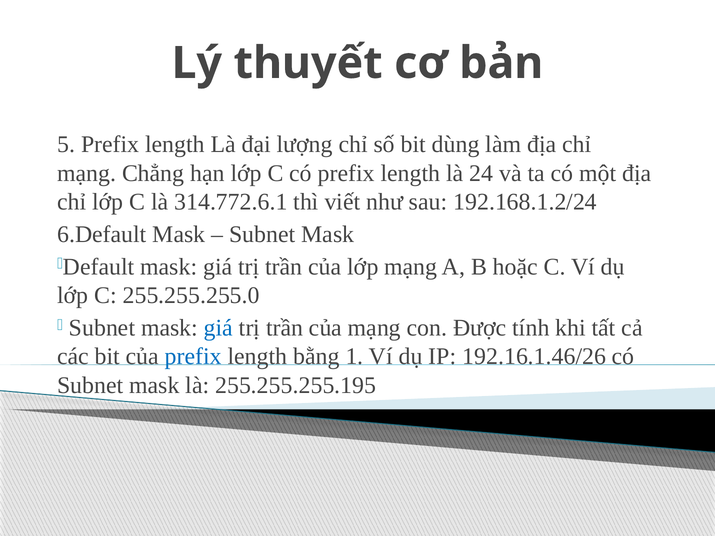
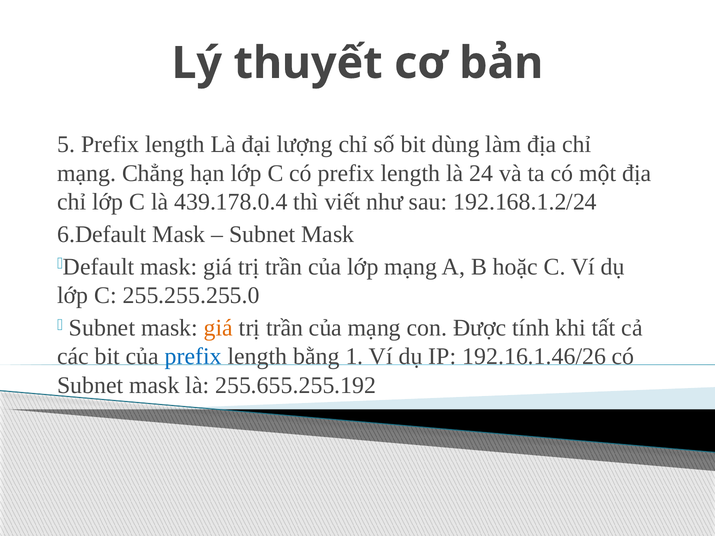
314.772.6.1: 314.772.6.1 -> 439.178.0.4
giá at (218, 328) colour: blue -> orange
255.255.255.195: 255.255.255.195 -> 255.655.255.192
